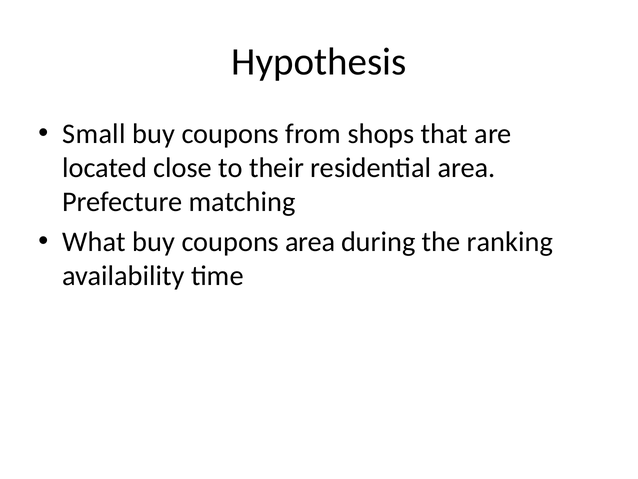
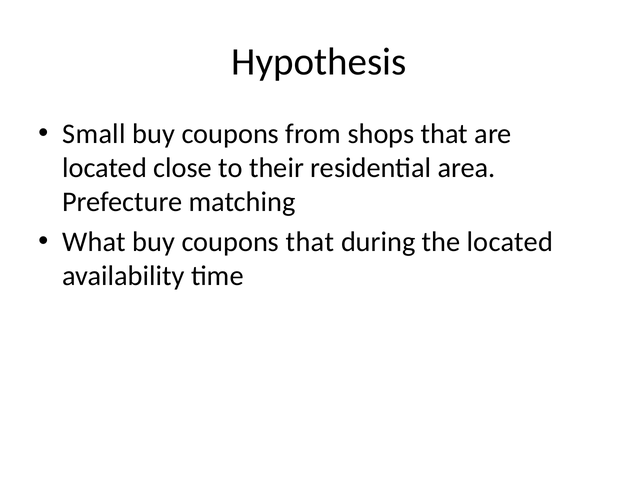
coupons area: area -> that
the ranking: ranking -> located
